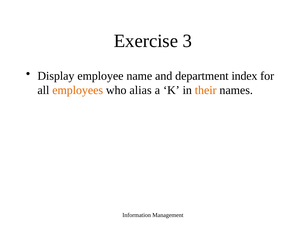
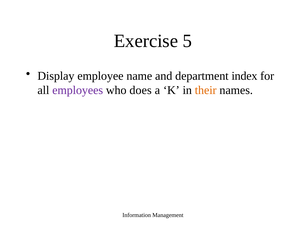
3: 3 -> 5
employees colour: orange -> purple
alias: alias -> does
